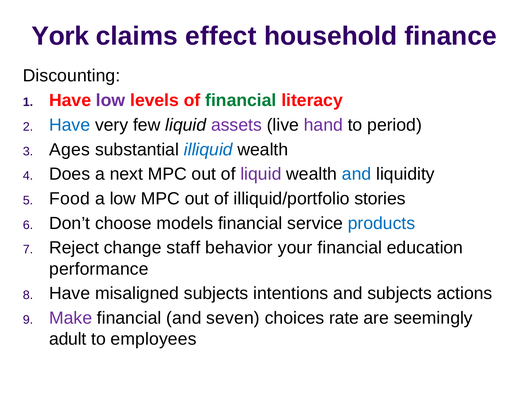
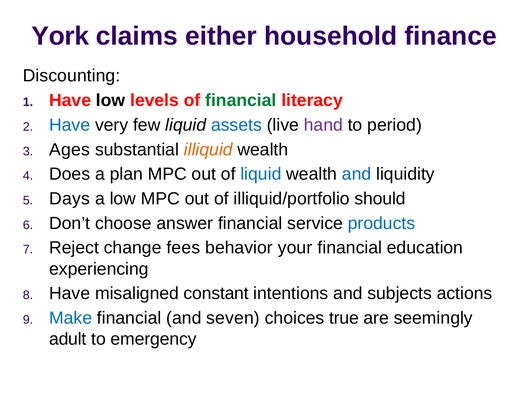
effect: effect -> either
low at (111, 100) colour: purple -> black
assets colour: purple -> blue
illiquid colour: blue -> orange
next: next -> plan
liquid at (261, 174) colour: purple -> blue
Food: Food -> Days
stories: stories -> should
models: models -> answer
staff: staff -> fees
performance: performance -> experiencing
misaligned subjects: subjects -> constant
Make colour: purple -> blue
rate: rate -> true
employees: employees -> emergency
